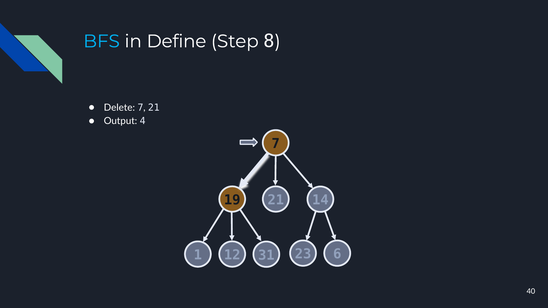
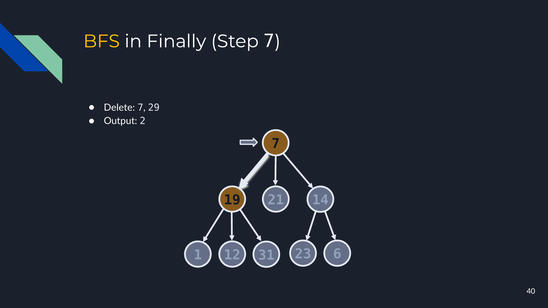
BFS colour: light blue -> yellow
Define: Define -> Finally
Step 8: 8 -> 7
7 21: 21 -> 29
4: 4 -> 2
